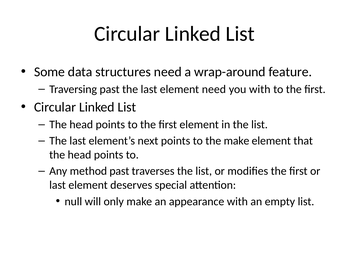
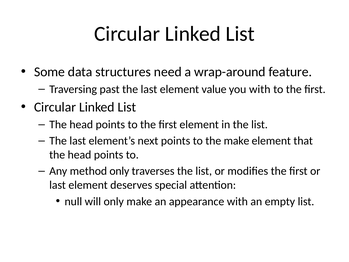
element need: need -> value
method past: past -> only
